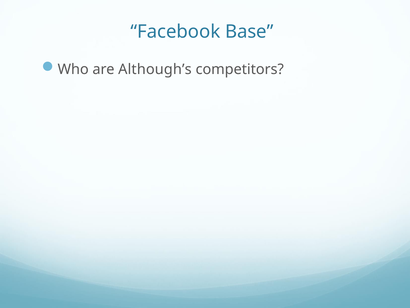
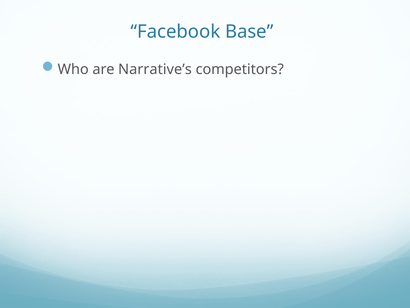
Although’s: Although’s -> Narrative’s
